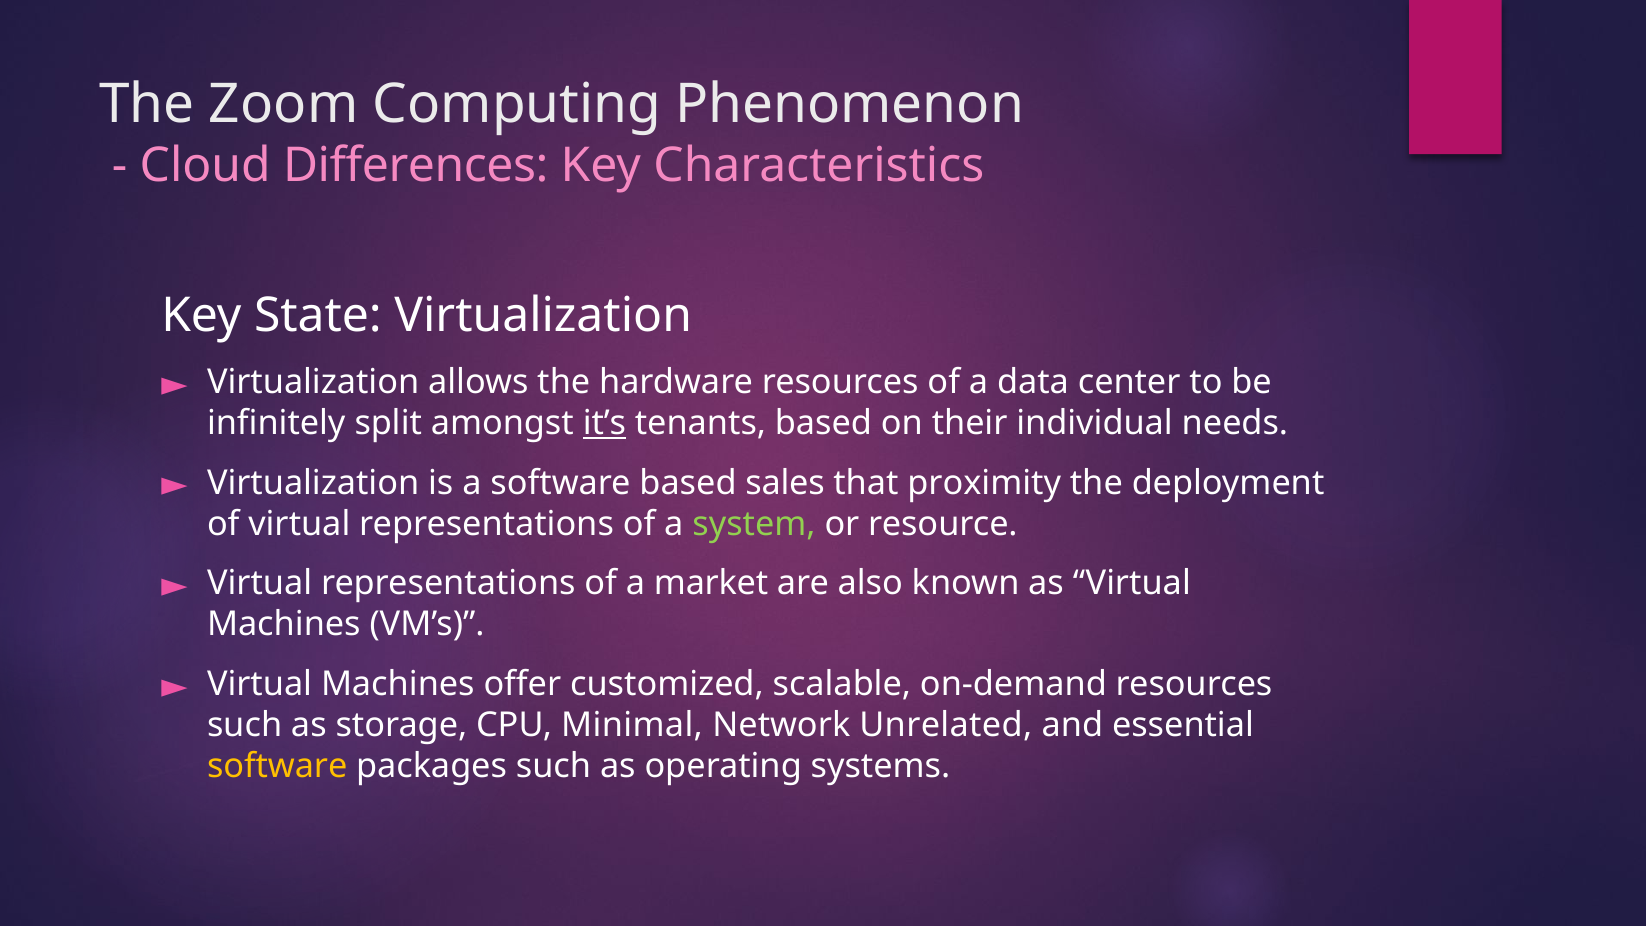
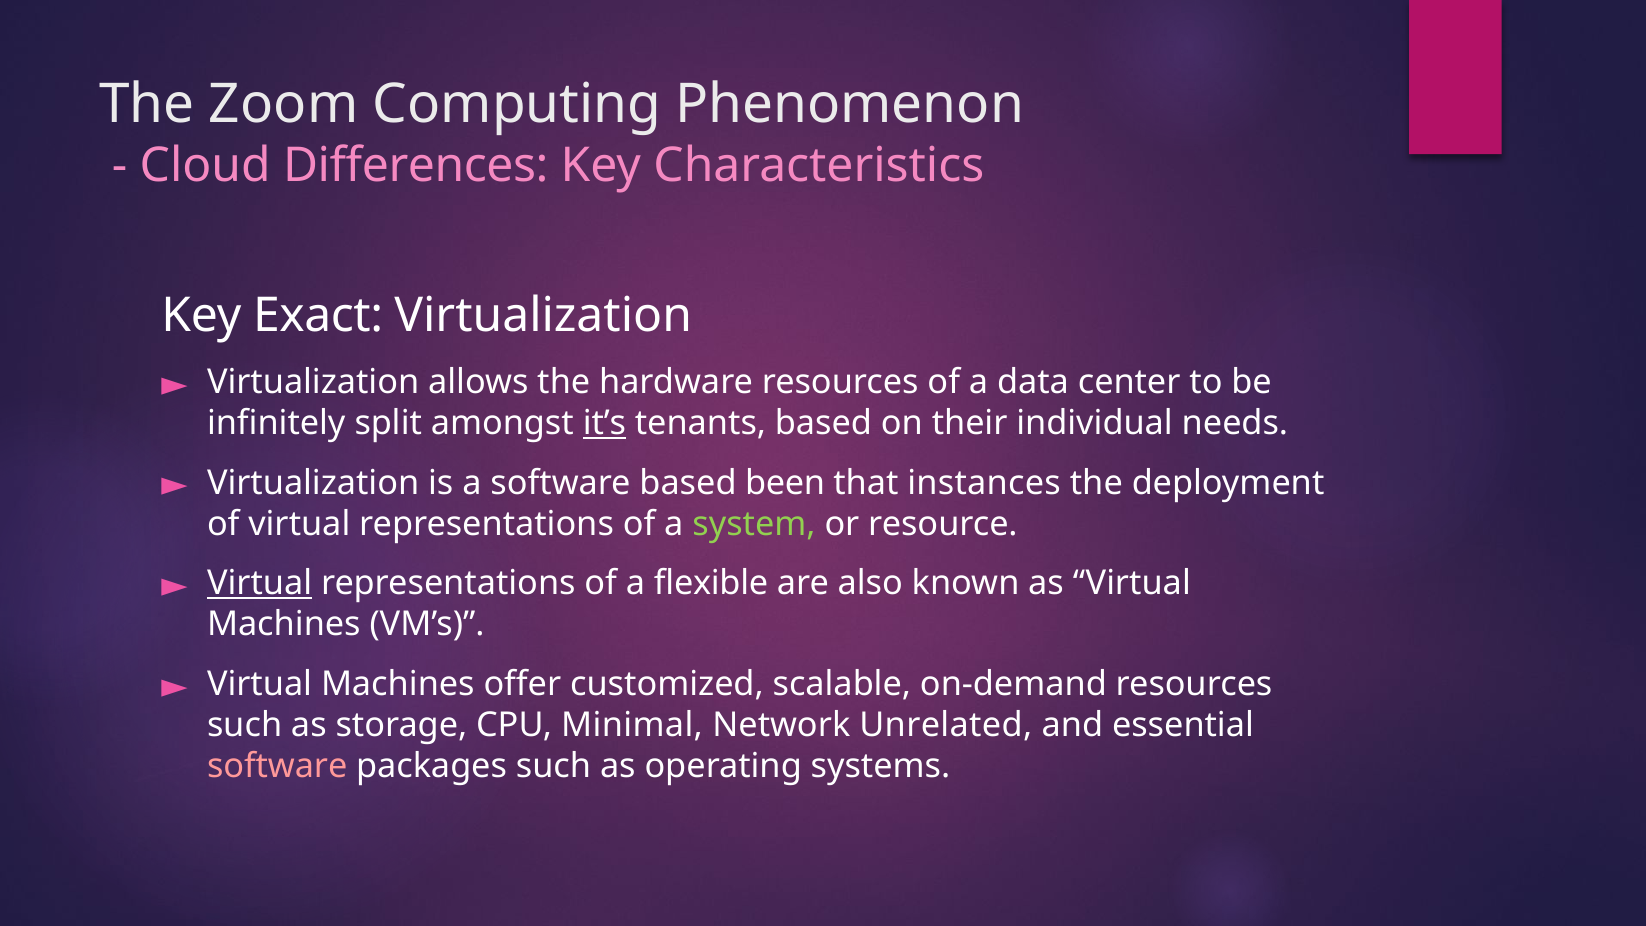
State: State -> Exact
sales: sales -> been
proximity: proximity -> instances
Virtual at (260, 583) underline: none -> present
market: market -> flexible
software at (277, 766) colour: yellow -> pink
